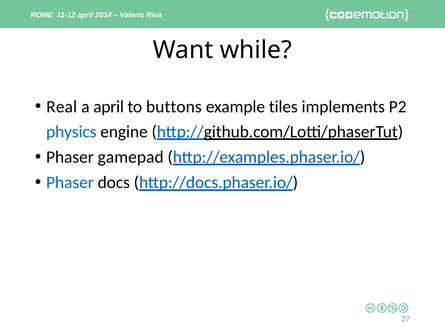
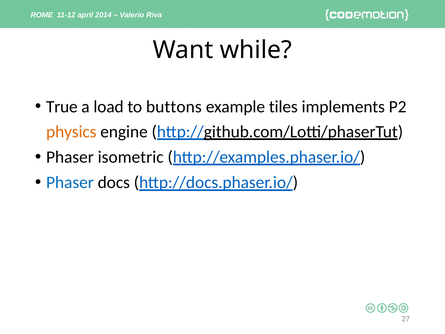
Real: Real -> True
a april: april -> load
physics colour: blue -> orange
gamepad: gamepad -> isometric
